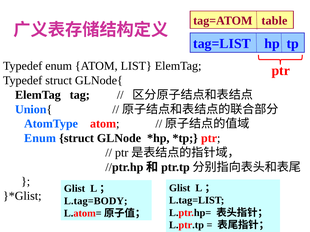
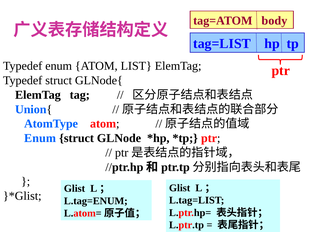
table: table -> body
L.tag=BODY: L.tag=BODY -> L.tag=ENUM
